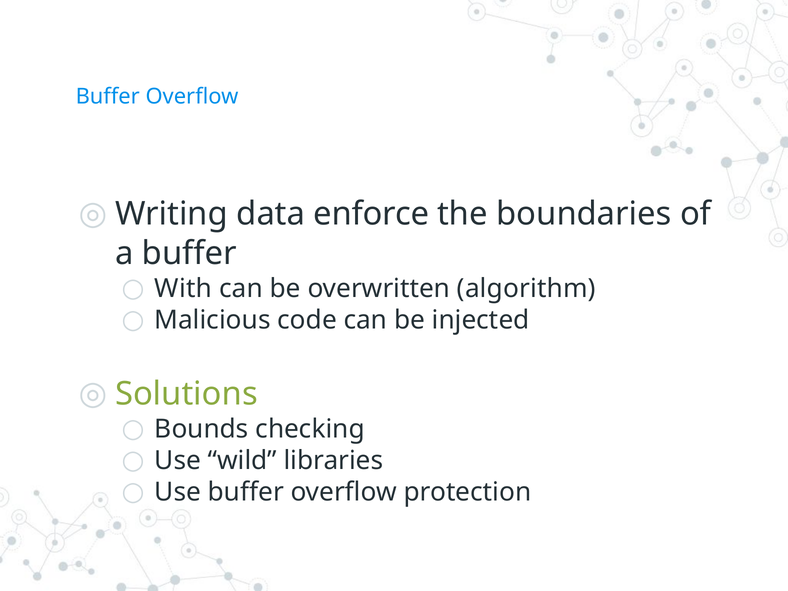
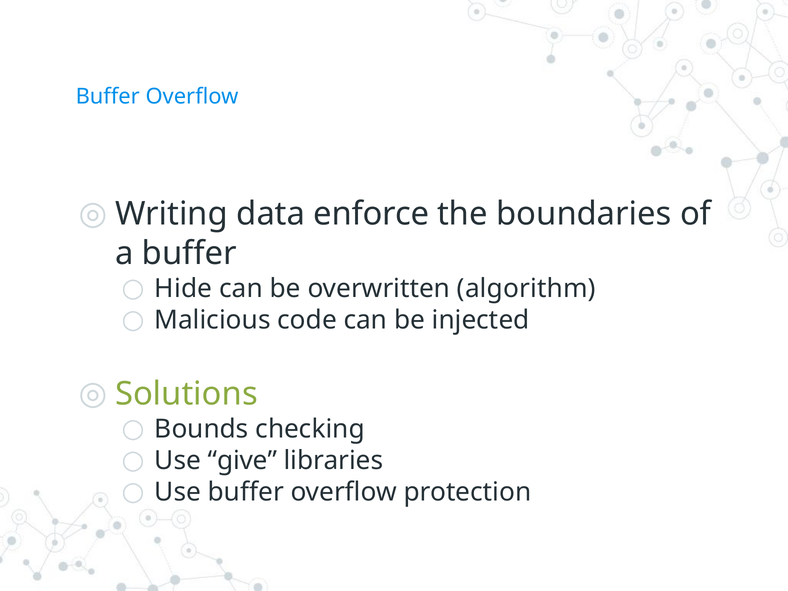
With: With -> Hide
wild: wild -> give
